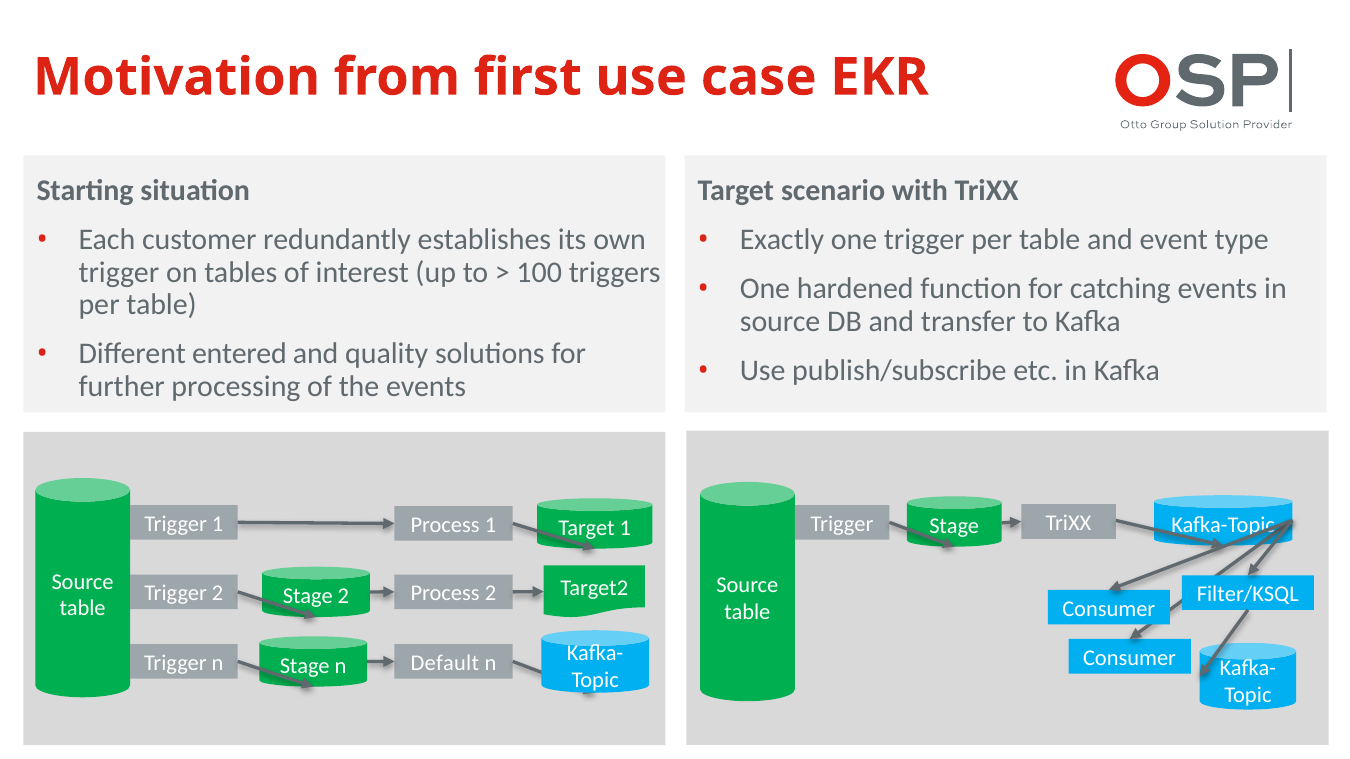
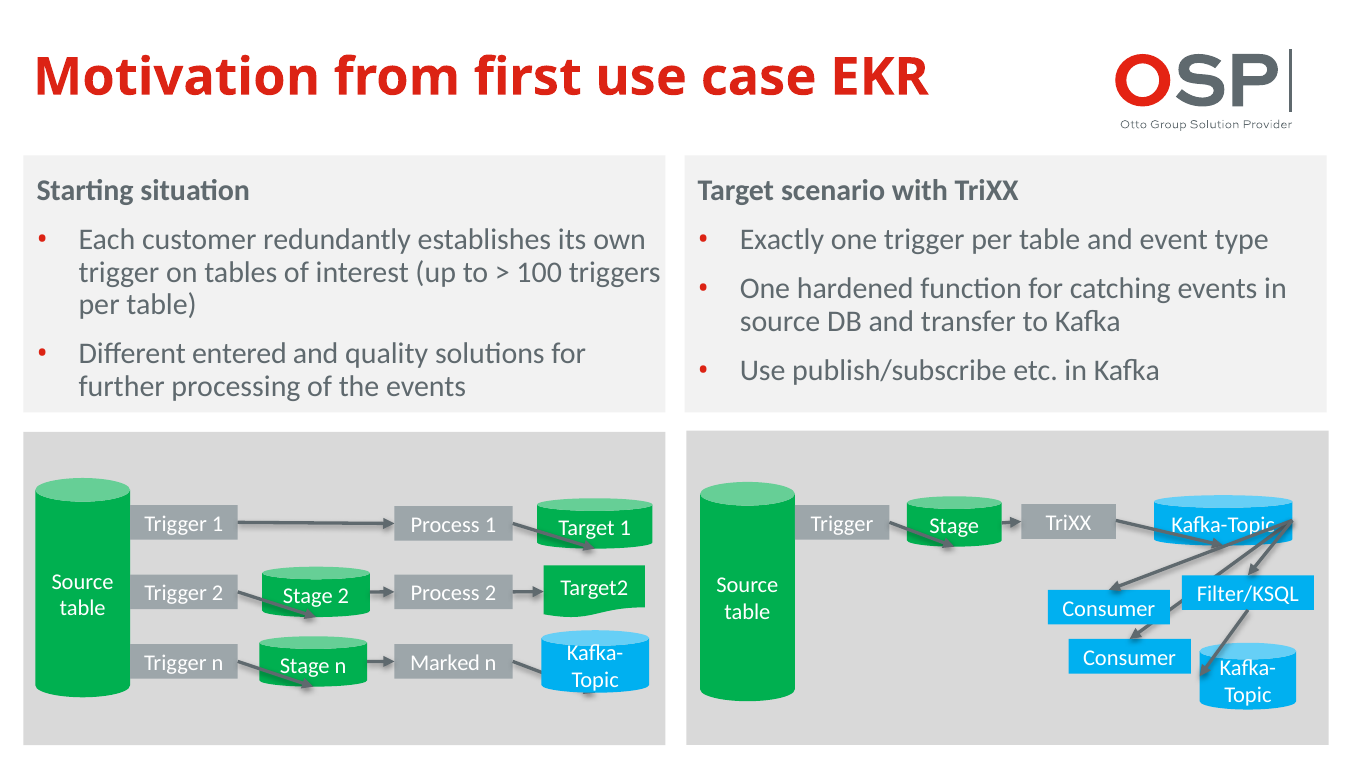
Default: Default -> Marked
